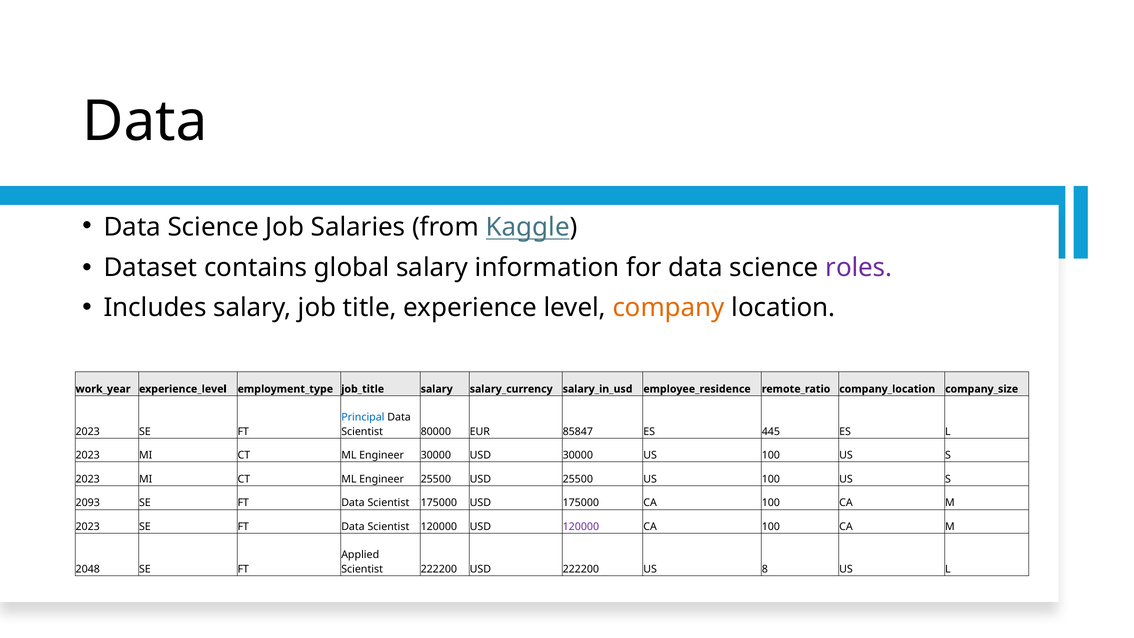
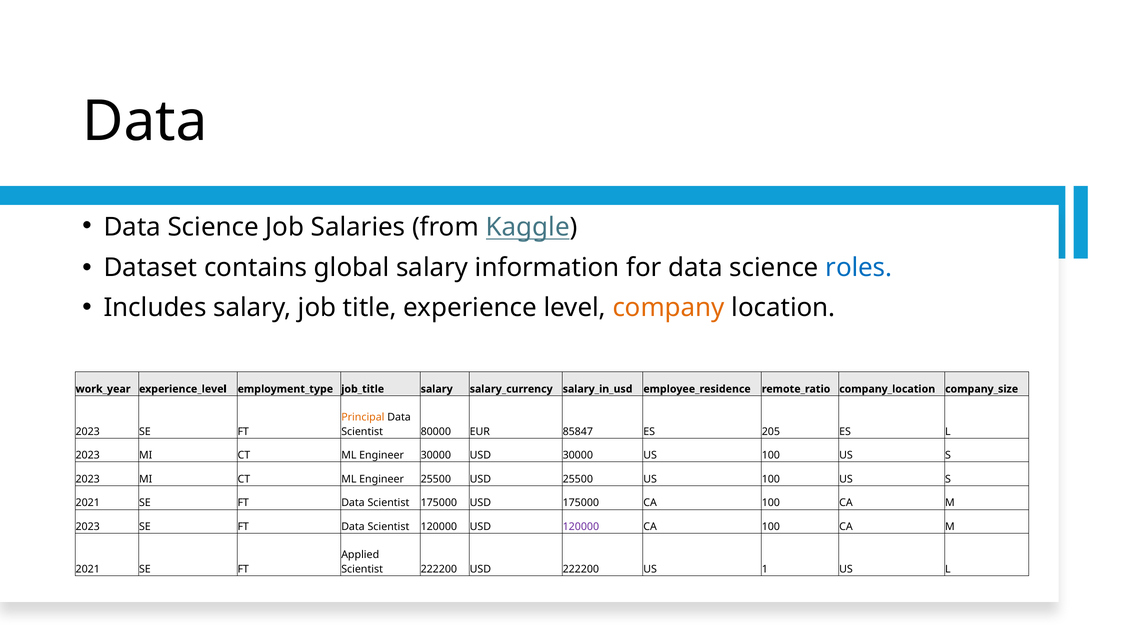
roles colour: purple -> blue
Principal colour: blue -> orange
445: 445 -> 205
2093 at (88, 503): 2093 -> 2021
2048 at (88, 569): 2048 -> 2021
8: 8 -> 1
